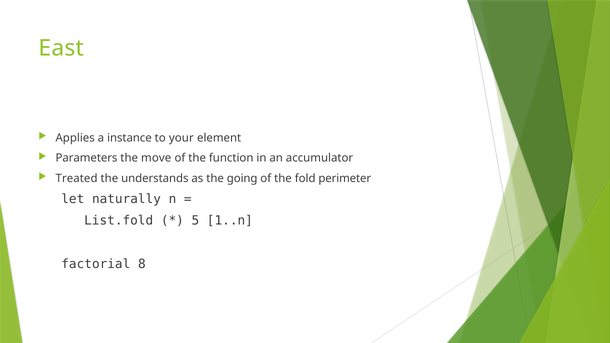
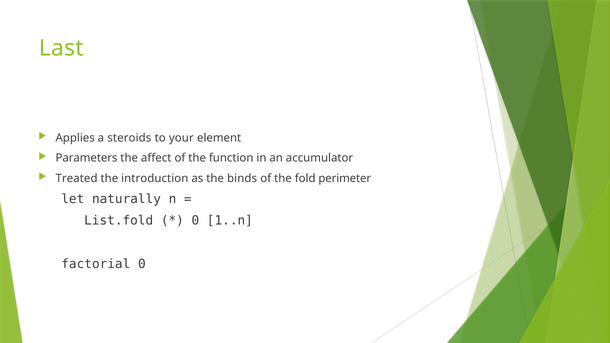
East: East -> Last
instance: instance -> steroids
move: move -> affect
understands: understands -> introduction
going: going -> binds
5 at (195, 221): 5 -> 0
factorial 8: 8 -> 0
